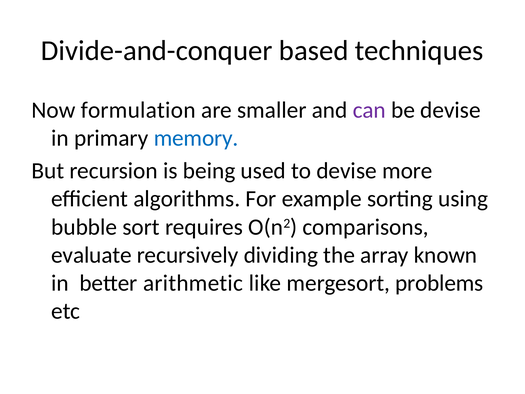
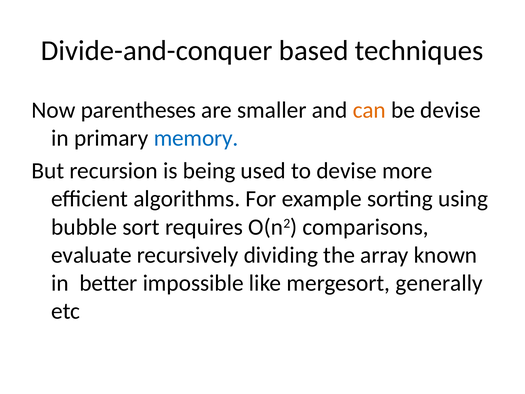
formulation: formulation -> parentheses
can colour: purple -> orange
arithmetic: arithmetic -> impossible
problems: problems -> generally
